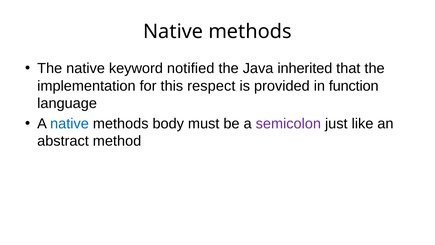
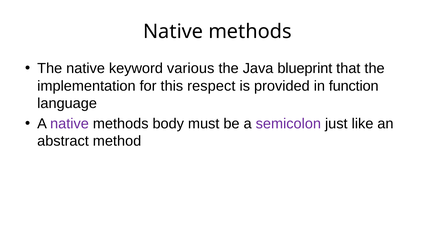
notified: notified -> various
inherited: inherited -> blueprint
native at (69, 124) colour: blue -> purple
